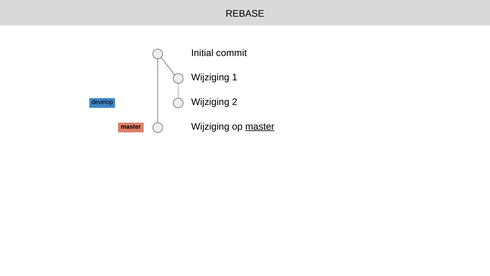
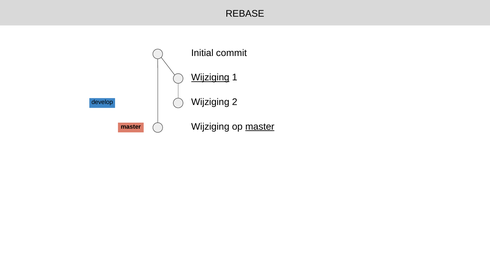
Wijziging at (210, 77) underline: none -> present
